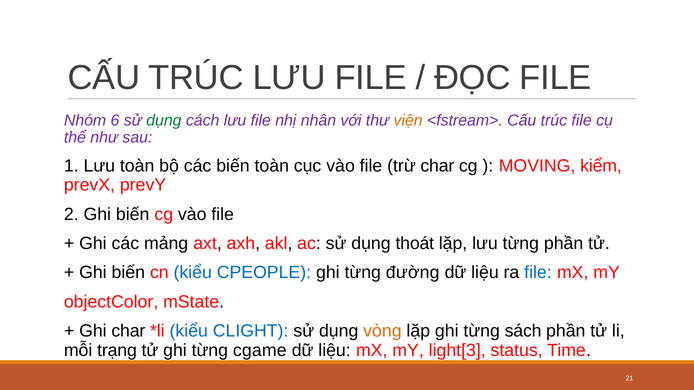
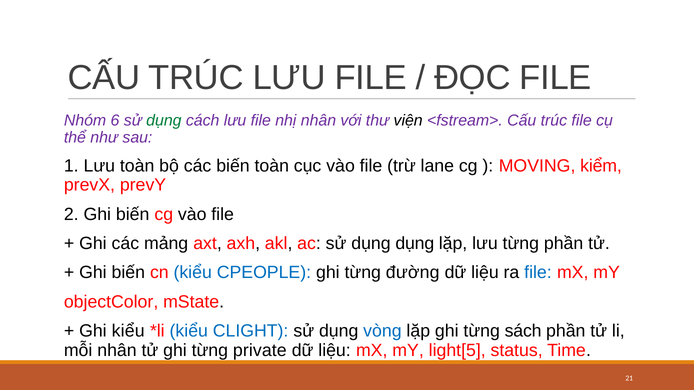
viện colour: orange -> black
trừ char: char -> lane
dụng thoát: thoát -> dụng
Ghi char: char -> kiểu
vòng colour: orange -> blue
mỗi trạng: trạng -> nhân
cgame: cgame -> private
light[3: light[3 -> light[5
